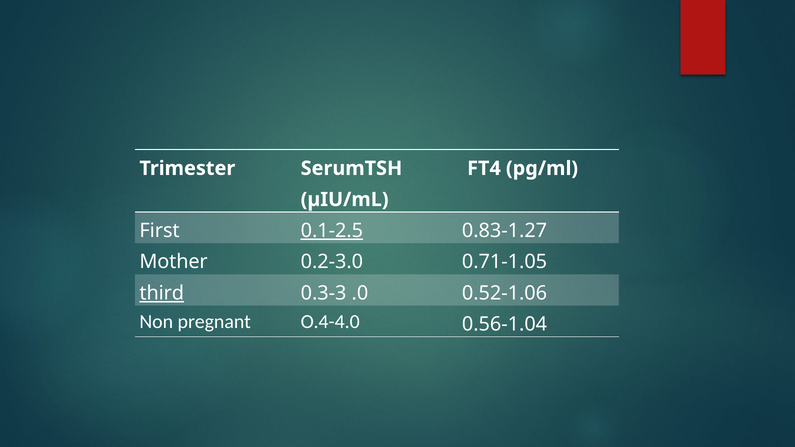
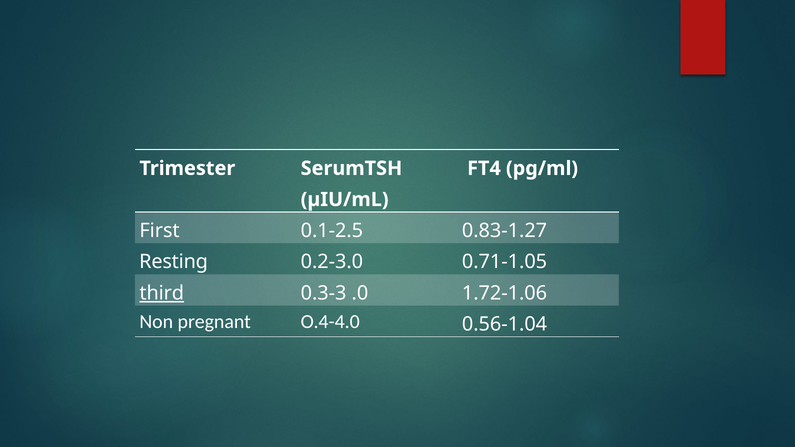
0.1-2.5 underline: present -> none
Mother: Mother -> Resting
0.52-1.06: 0.52-1.06 -> 1.72-1.06
